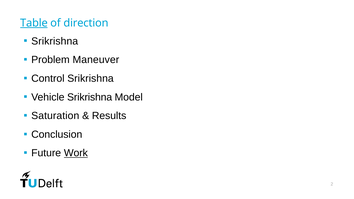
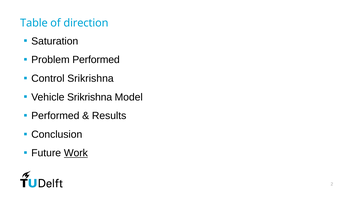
Table underline: present -> none
Srikrishna at (55, 41): Srikrishna -> Saturation
Problem Maneuver: Maneuver -> Performed
Saturation at (55, 116): Saturation -> Performed
